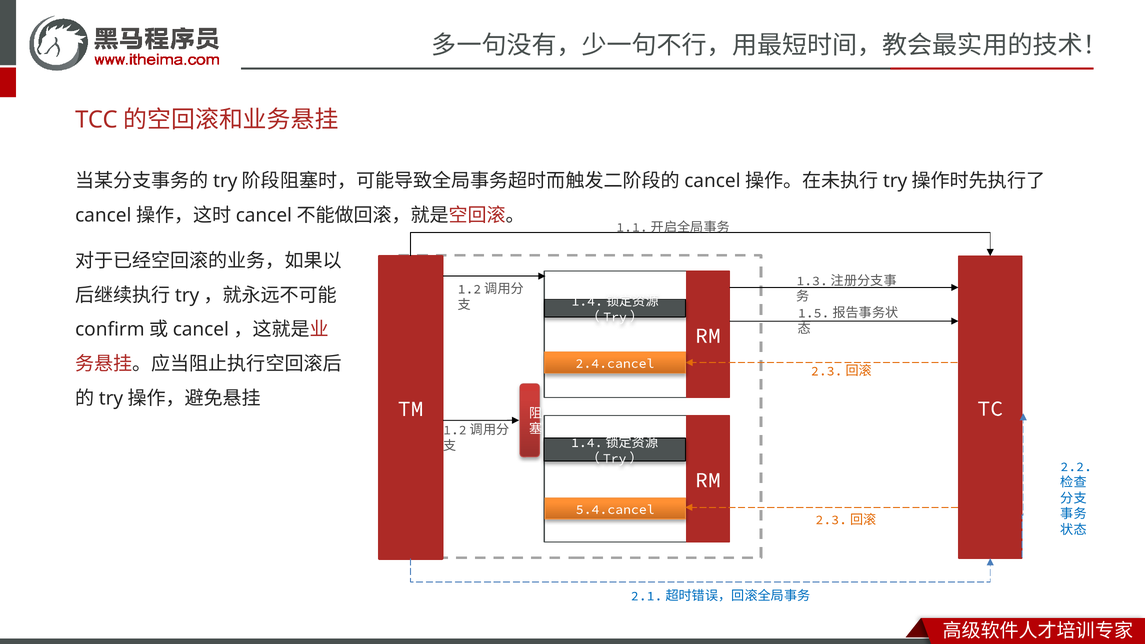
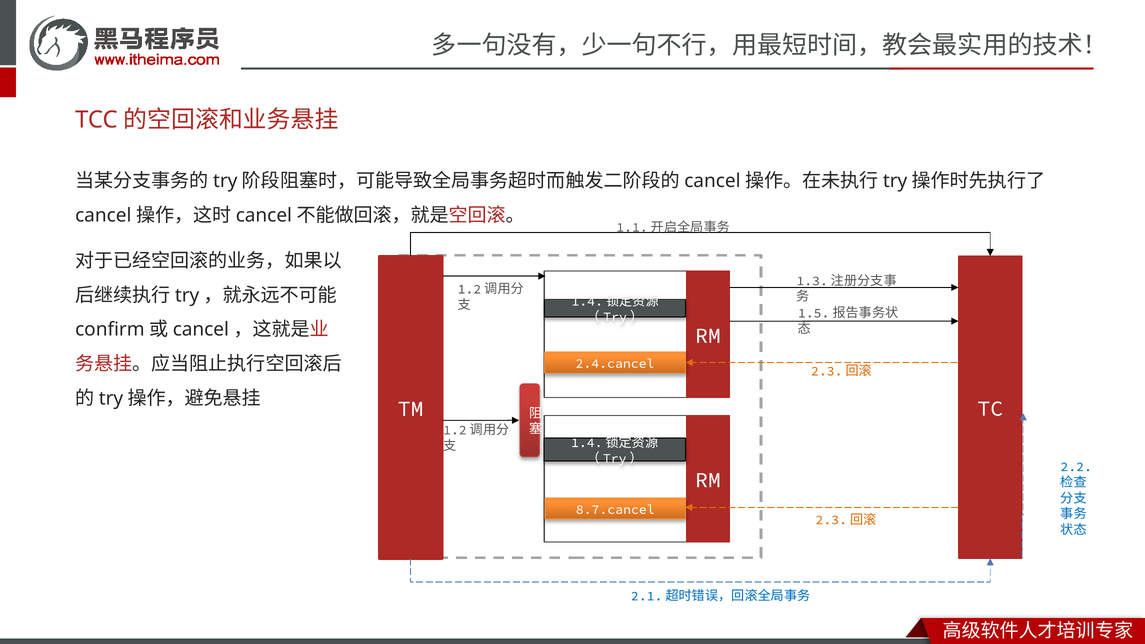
5.4.cancel: 5.4.cancel -> 8.7.cancel
